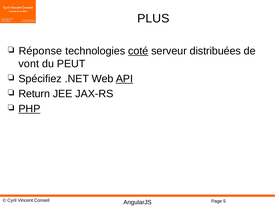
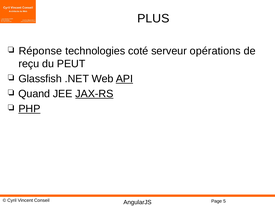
coté underline: present -> none
distribuées: distribuées -> opérations
vont: vont -> reçu
Spécifiez: Spécifiez -> Glassfish
Return: Return -> Quand
JAX-RS underline: none -> present
